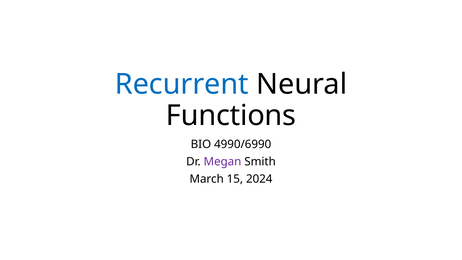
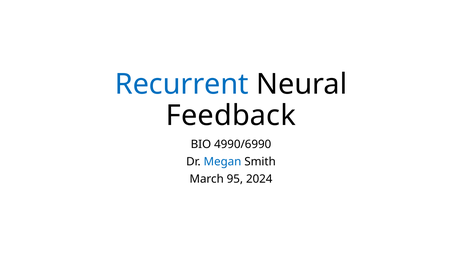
Functions: Functions -> Feedback
Megan colour: purple -> blue
15: 15 -> 95
